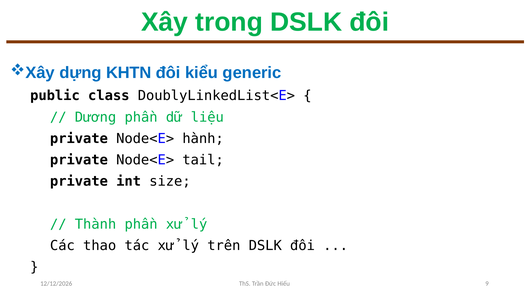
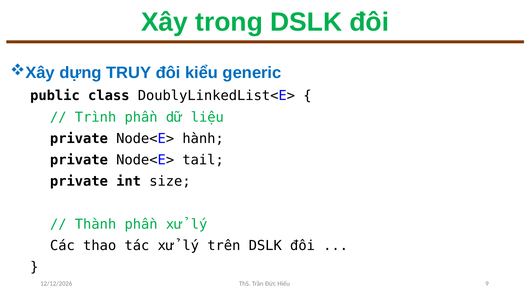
KHTN: KHTN -> TRUY
Dương: Dương -> Trình
